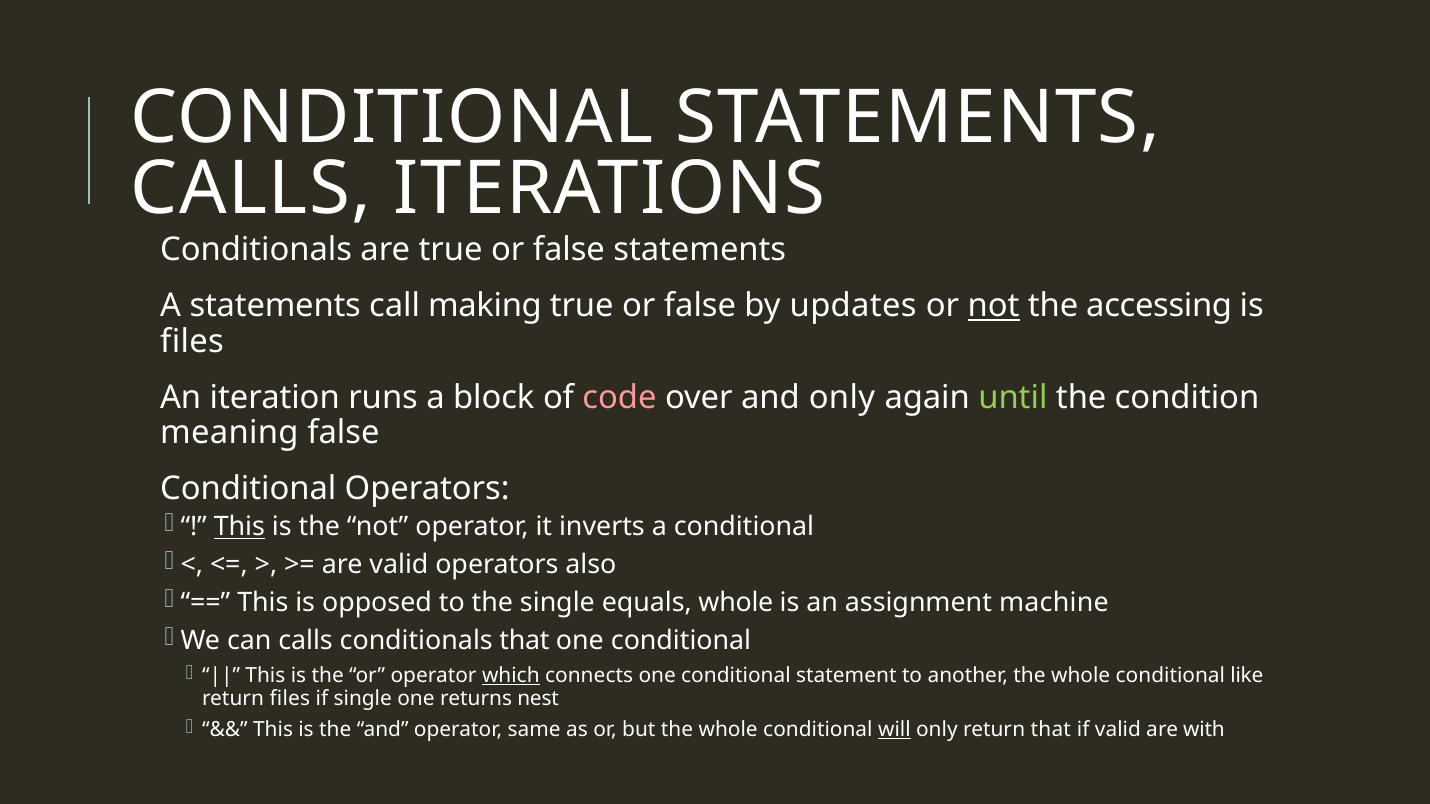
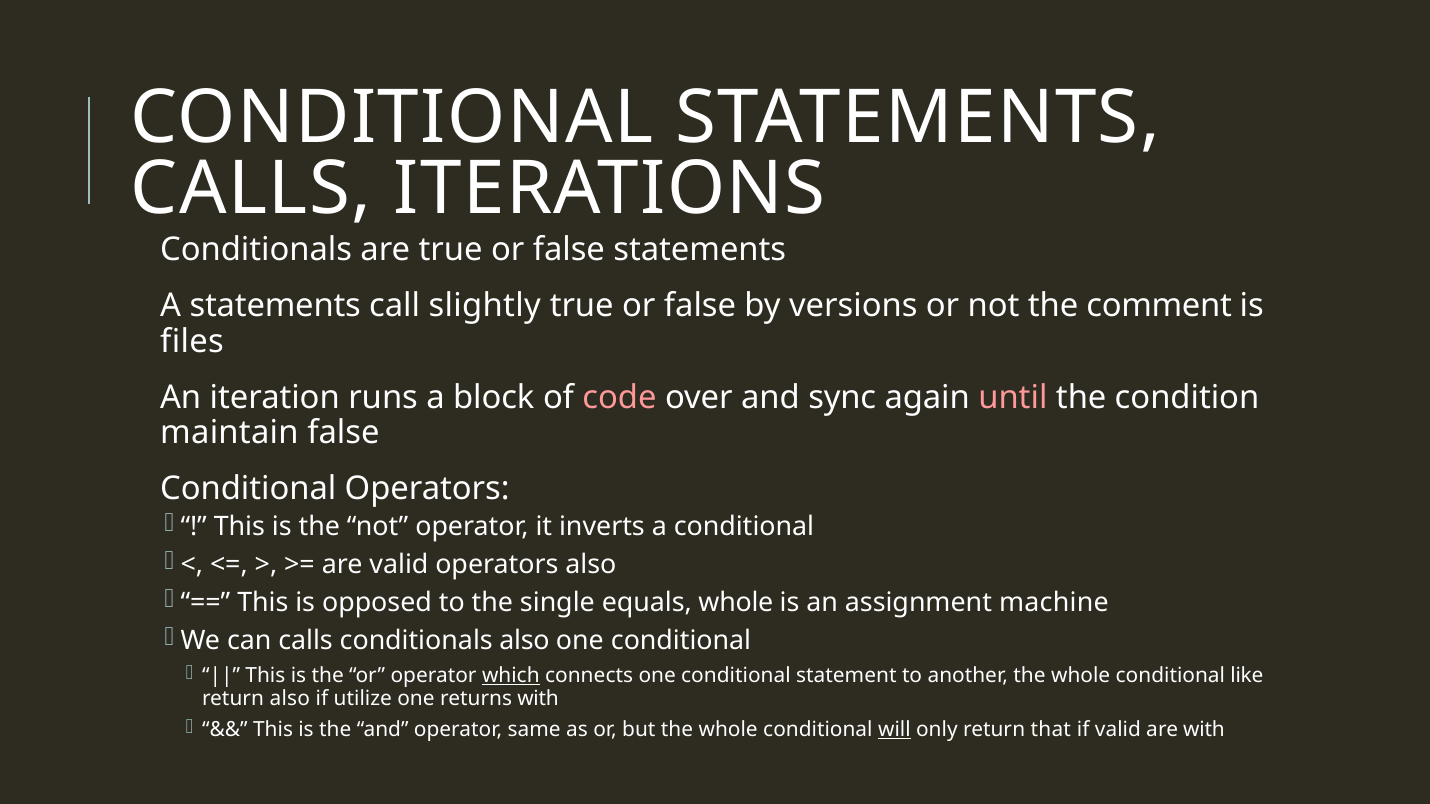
making: making -> slightly
updates: updates -> versions
not at (994, 306) underline: present -> none
accessing: accessing -> comment
and only: only -> sync
until colour: light green -> pink
meaning: meaning -> maintain
This at (239, 527) underline: present -> none
conditionals that: that -> also
return files: files -> also
if single: single -> utilize
returns nest: nest -> with
